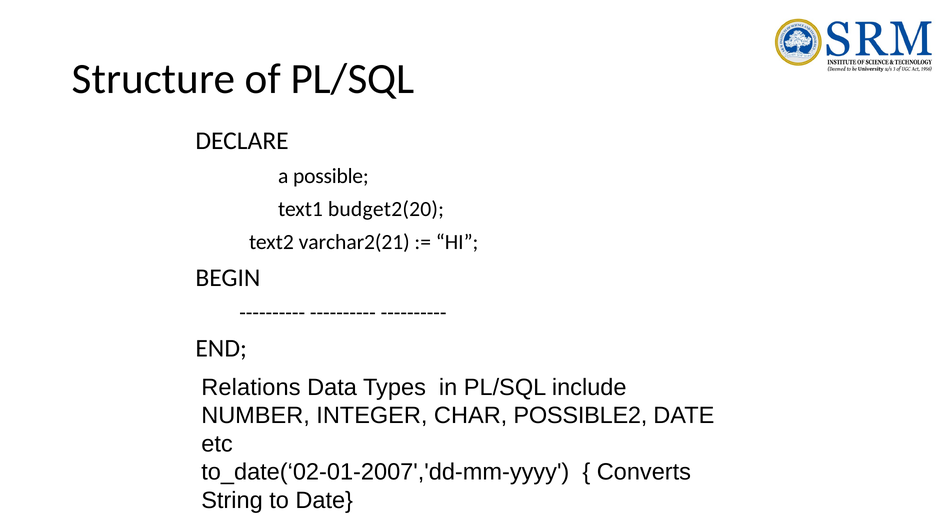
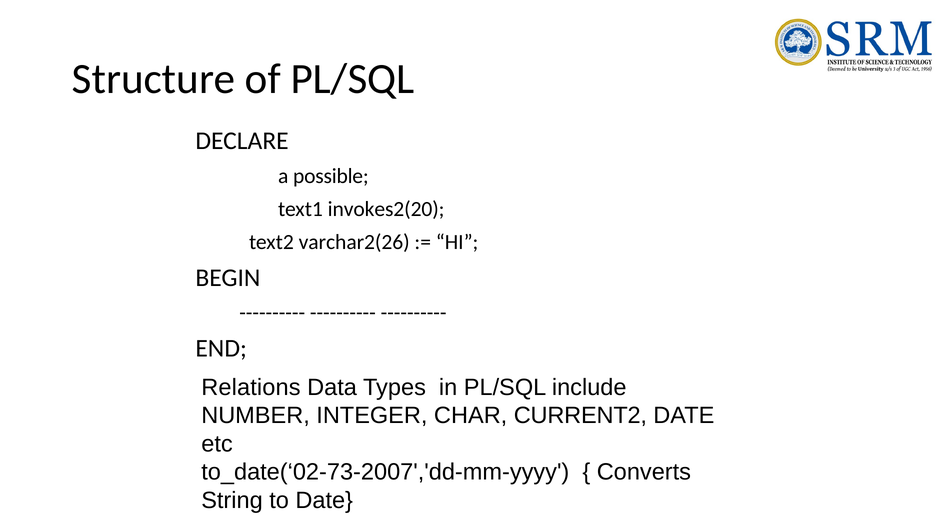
budget2(20: budget2(20 -> invokes2(20
varchar2(21: varchar2(21 -> varchar2(26
POSSIBLE2: POSSIBLE2 -> CURRENT2
to_date(‘02-01-2007','dd-mm-yyyy: to_date(‘02-01-2007','dd-mm-yyyy -> to_date(‘02-73-2007','dd-mm-yyyy
